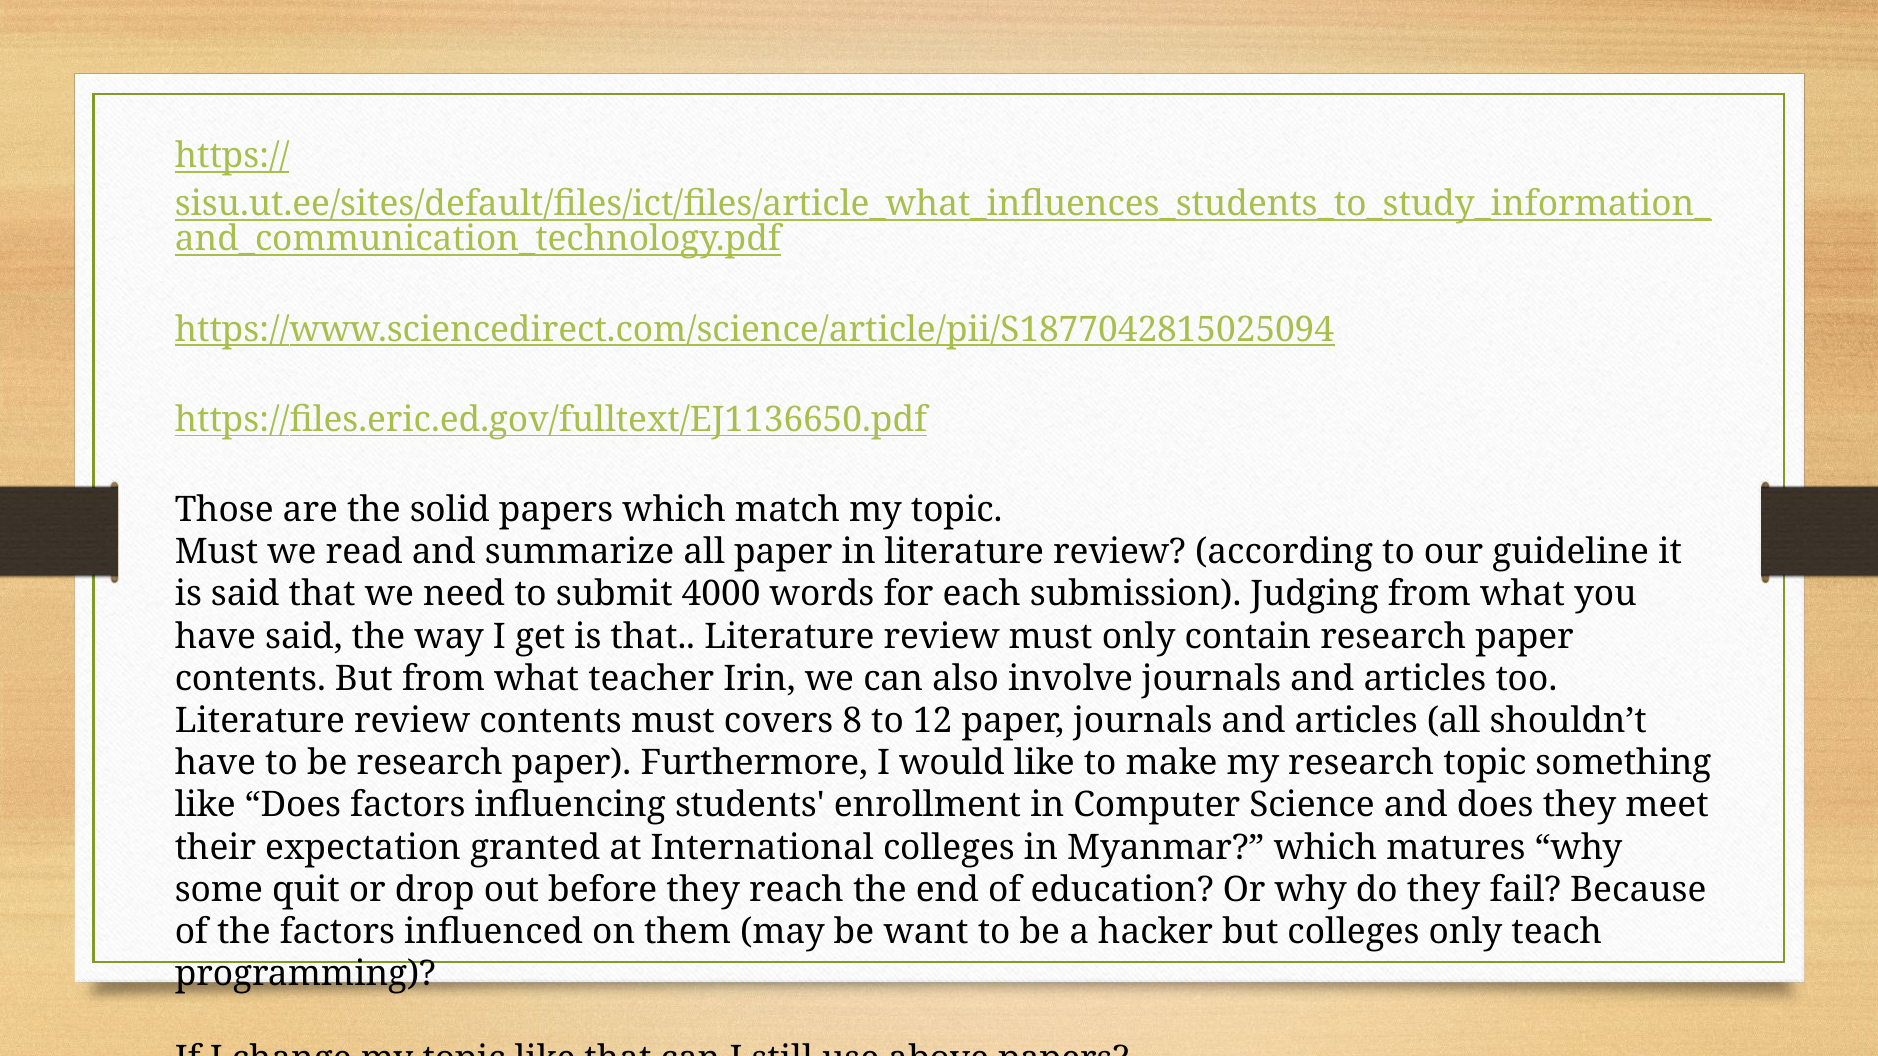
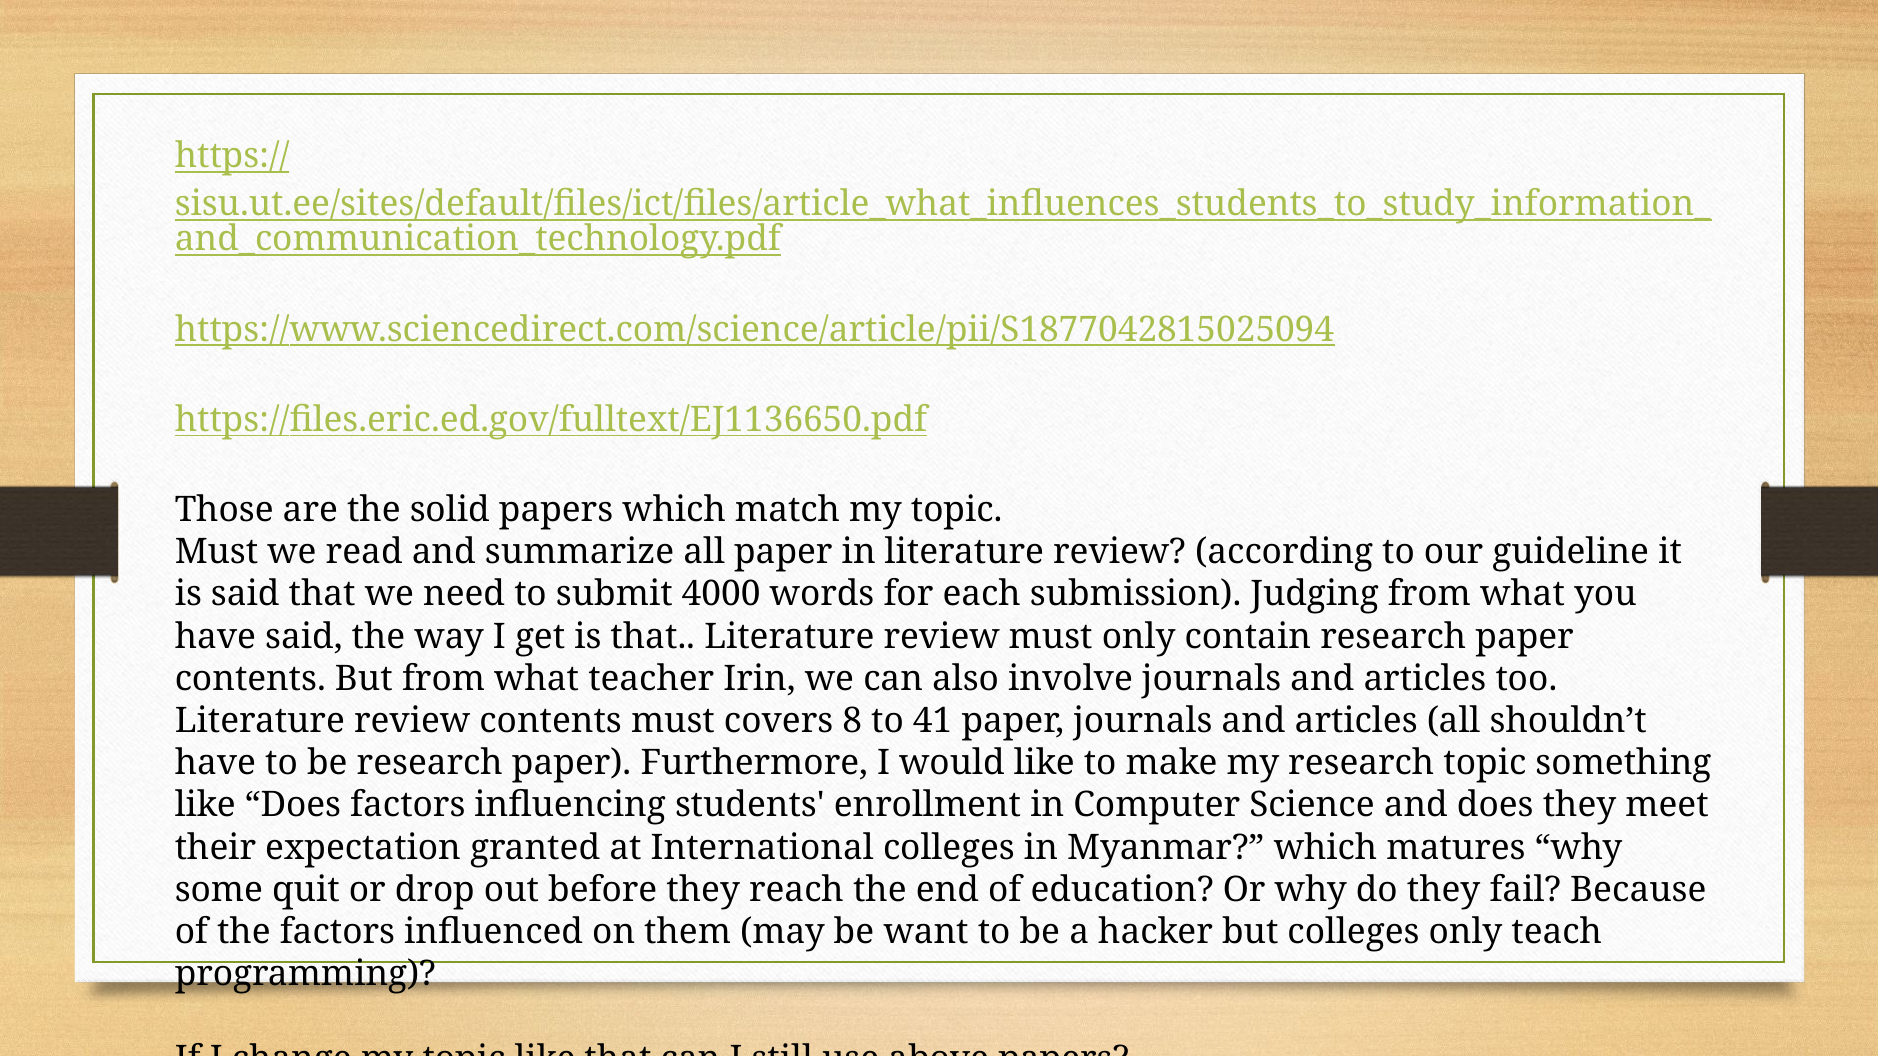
12: 12 -> 41
